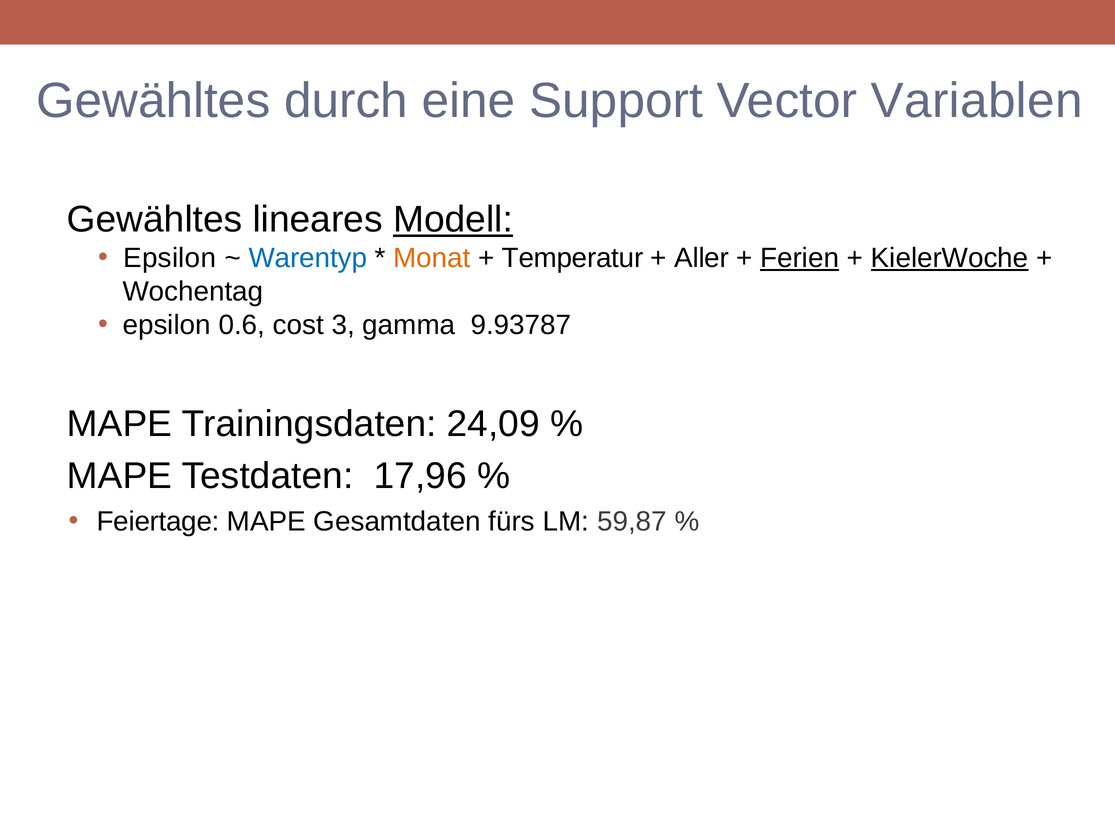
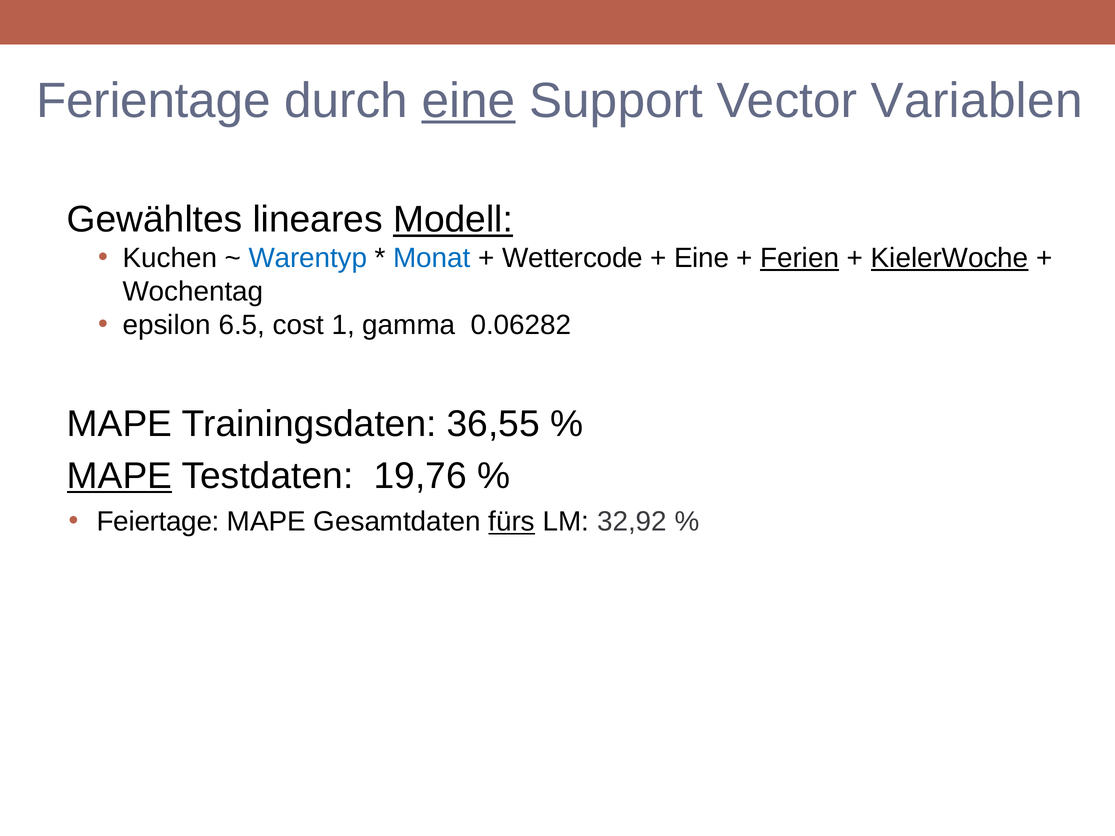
Gewähltes at (153, 101): Gewähltes -> Ferientage
eine at (469, 101) underline: none -> present
Epsilon at (170, 258): Epsilon -> Kuchen
Monat colour: orange -> blue
Temperatur: Temperatur -> Wettercode
Aller at (702, 258): Aller -> Eine
0.6: 0.6 -> 6.5
3: 3 -> 1
9.93787: 9.93787 -> 0.06282
24,09: 24,09 -> 36,55
MAPE at (120, 476) underline: none -> present
17,96: 17,96 -> 19,76
fürs underline: none -> present
59,87: 59,87 -> 32,92
